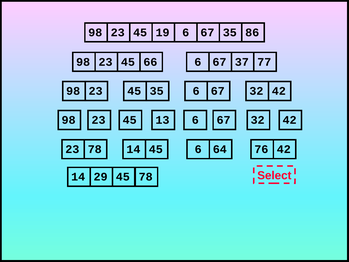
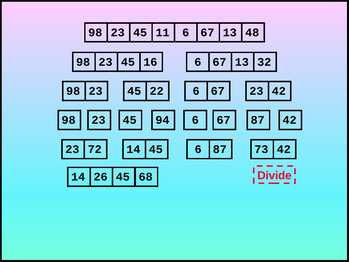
19: 19 -> 11
35 at (230, 32): 35 -> 13
86: 86 -> 48
66: 66 -> 16
37 at (242, 62): 37 -> 13
77: 77 -> 32
23 35: 35 -> 22
32 at (256, 91): 32 -> 23
13: 13 -> 94
32 at (258, 120): 32 -> 87
23 78: 78 -> 72
14 64: 64 -> 87
76: 76 -> 73
Select: Select -> Divide
29: 29 -> 26
45 78: 78 -> 68
